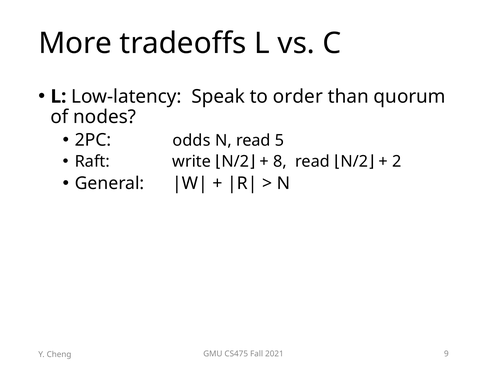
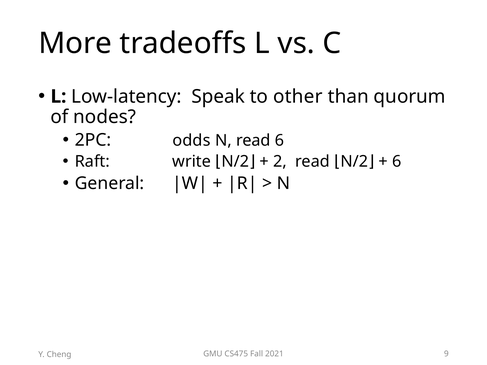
order: order -> other
read 5: 5 -> 6
8: 8 -> 2
2 at (397, 162): 2 -> 6
